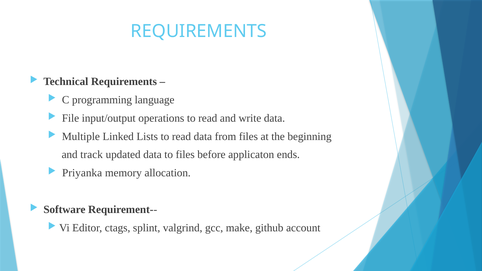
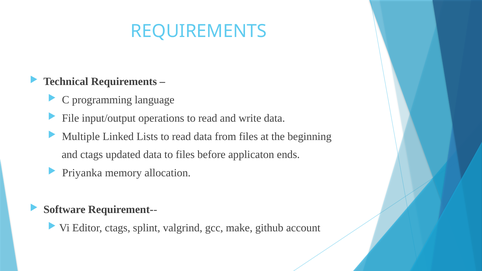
and track: track -> ctags
